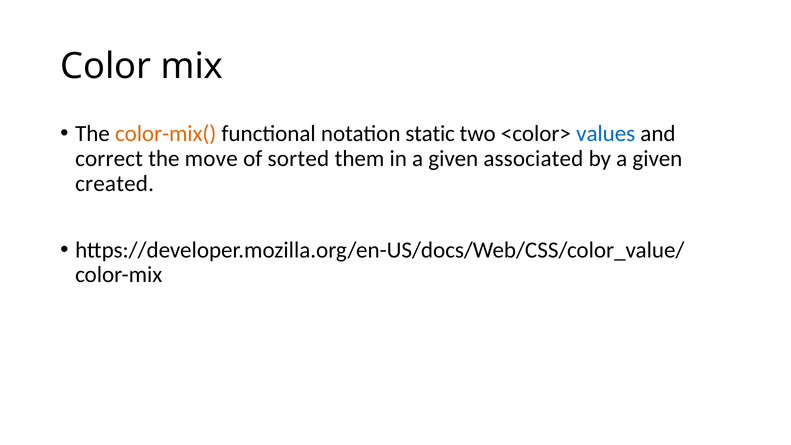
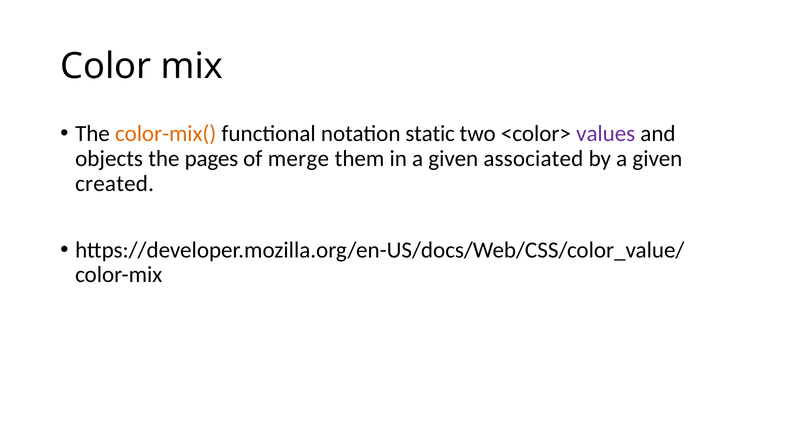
values colour: blue -> purple
correct: correct -> objects
move: move -> pages
sorted: sorted -> merge
